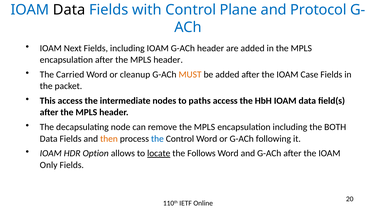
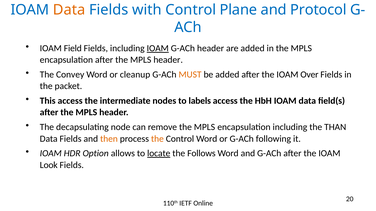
Data at (69, 10) colour: black -> orange
Next: Next -> Field
IOAM at (158, 48) underline: none -> present
Carried: Carried -> Convey
Case: Case -> Over
paths: paths -> labels
BOTH: BOTH -> THAN
the at (157, 139) colour: blue -> orange
Only: Only -> Look
